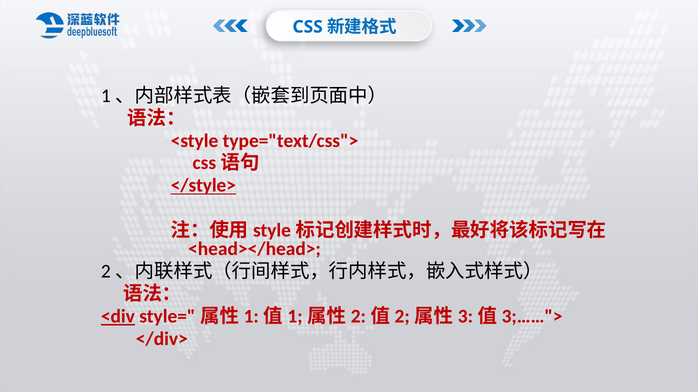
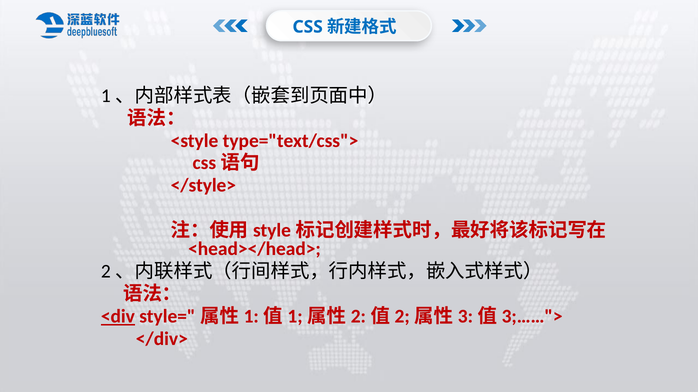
</style> underline: present -> none
